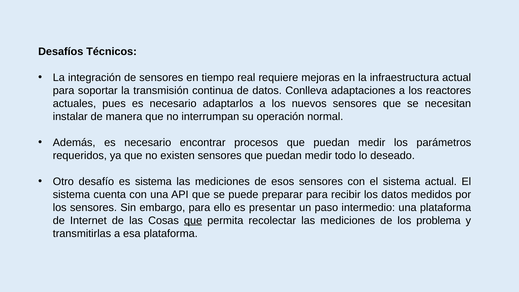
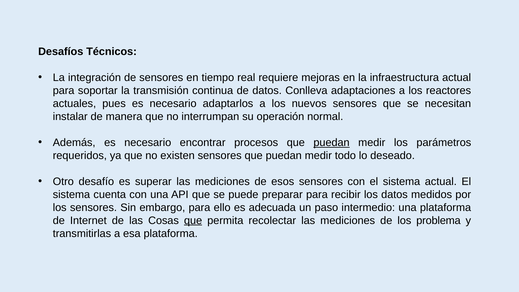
puedan at (332, 143) underline: none -> present
es sistema: sistema -> superar
presentar: presentar -> adecuada
